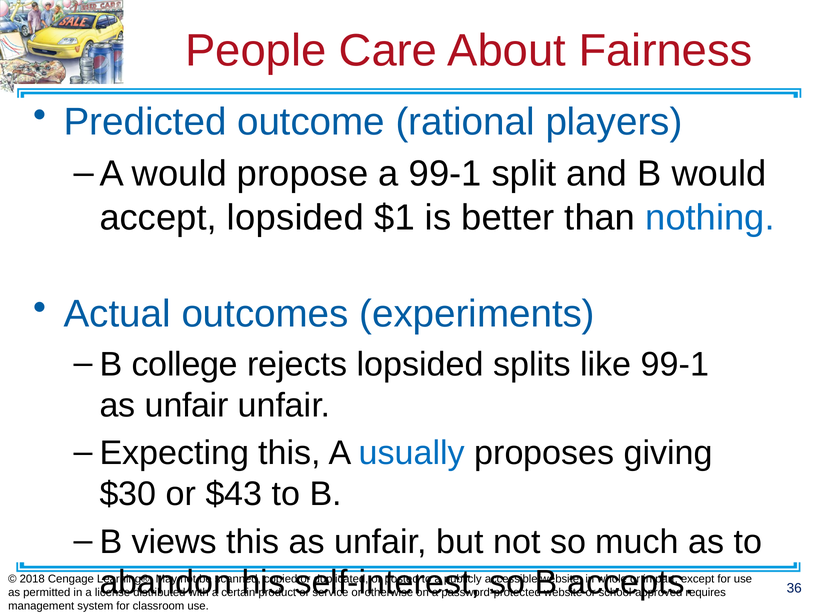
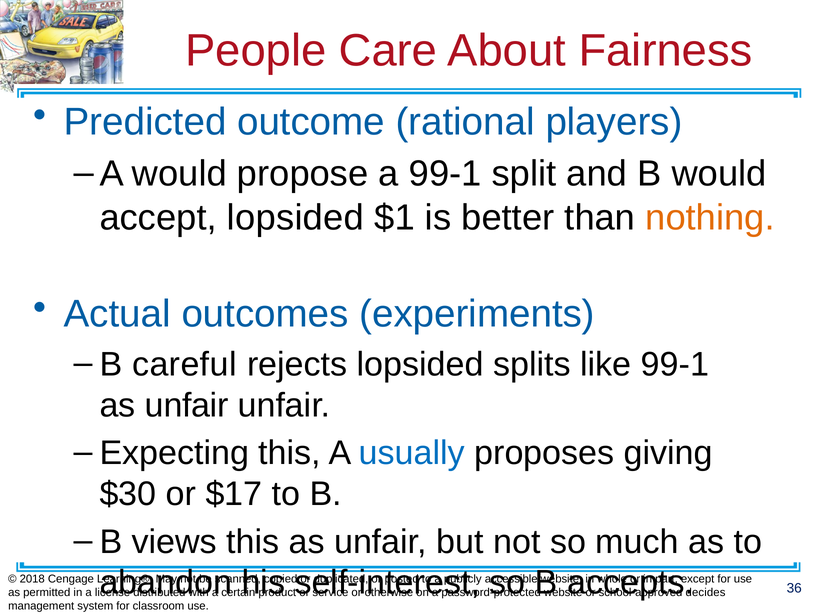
nothing colour: blue -> orange
college: college -> careful
$43: $43 -> $17
requires: requires -> decides
